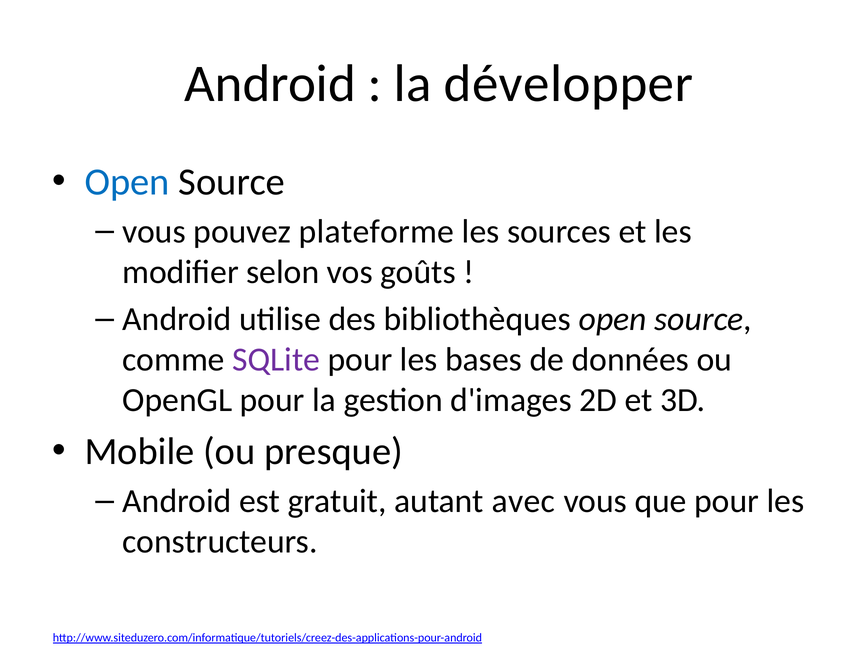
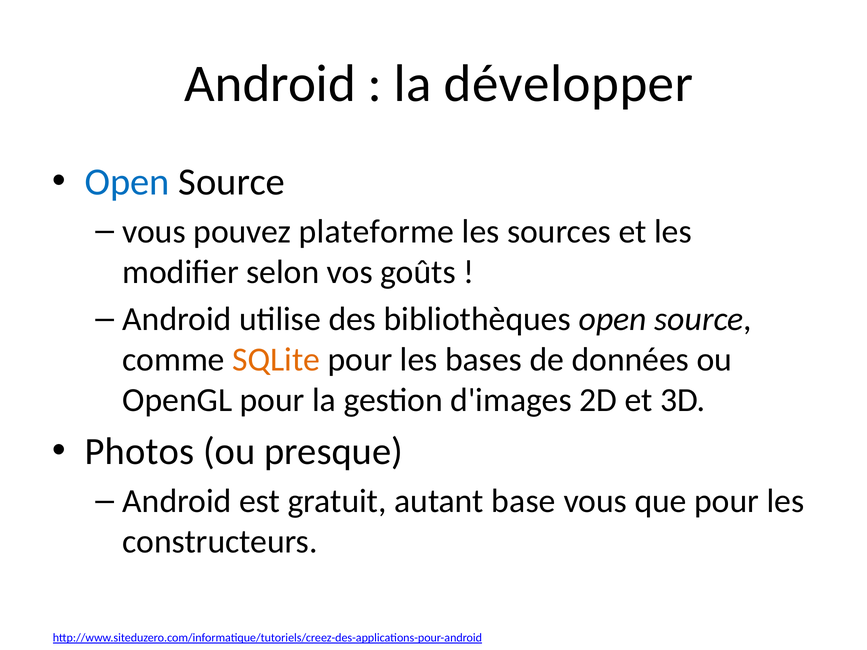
SQLite colour: purple -> orange
Mobile: Mobile -> Photos
avec: avec -> base
